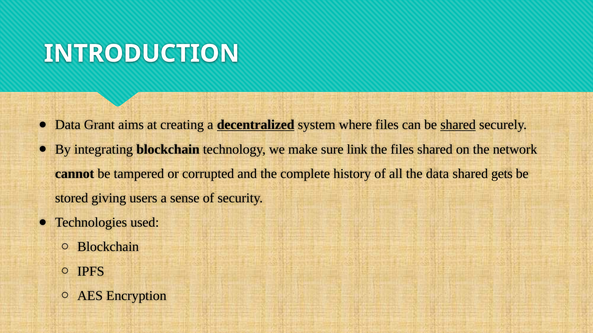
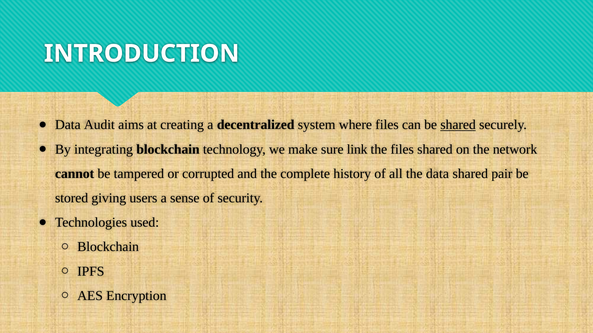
Grant: Grant -> Audit
decentralized underline: present -> none
gets: gets -> pair
